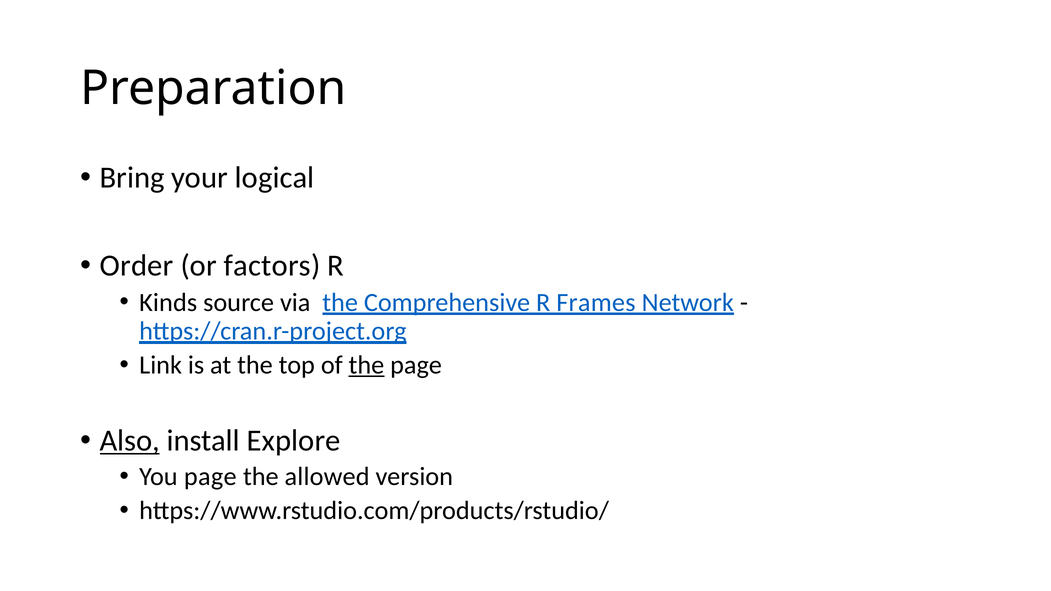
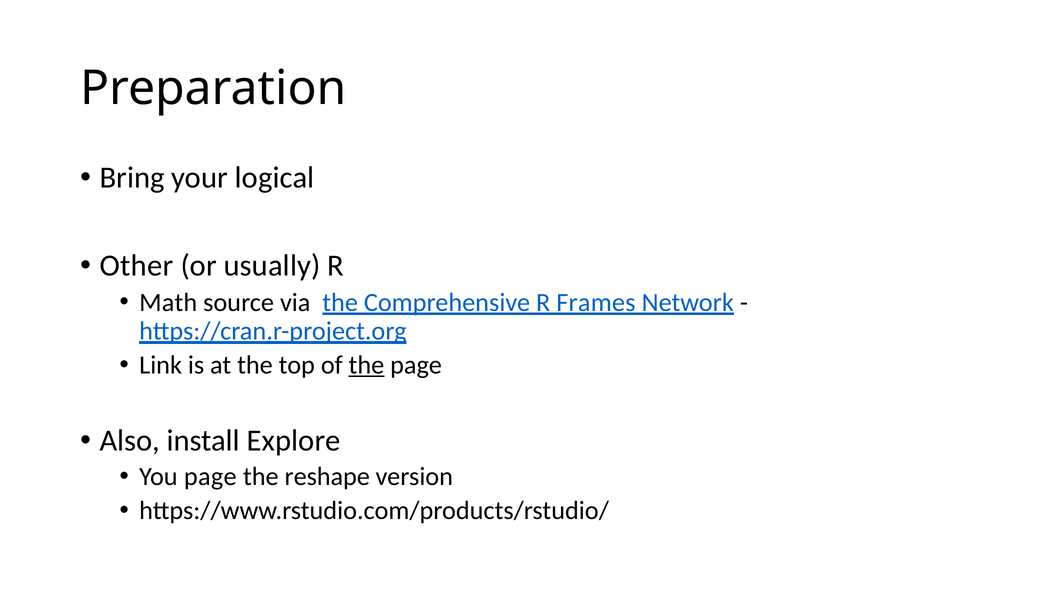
Order: Order -> Other
factors: factors -> usually
Kinds: Kinds -> Math
Also underline: present -> none
allowed: allowed -> reshape
